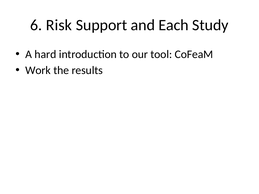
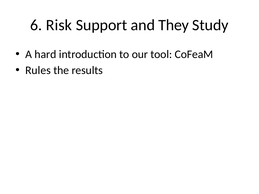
Each: Each -> They
Work: Work -> Rules
